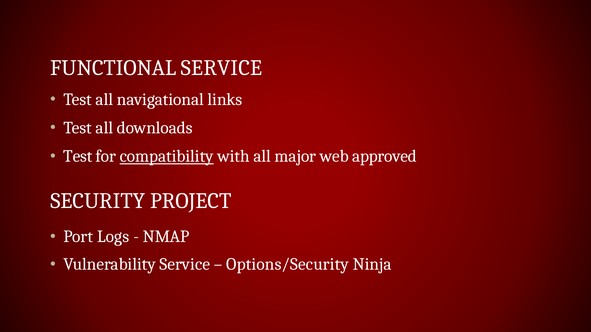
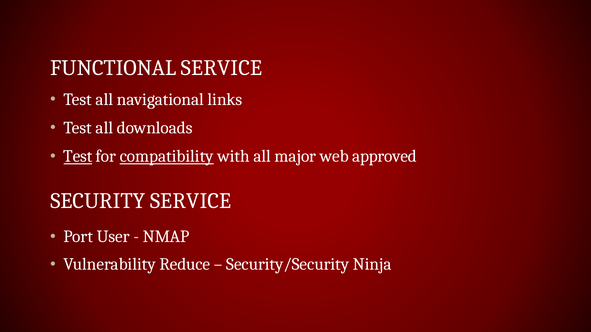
Test at (78, 157) underline: none -> present
SECURITY PROJECT: PROJECT -> SERVICE
Logs: Logs -> User
Vulnerability Service: Service -> Reduce
Options/Security: Options/Security -> Security/Security
